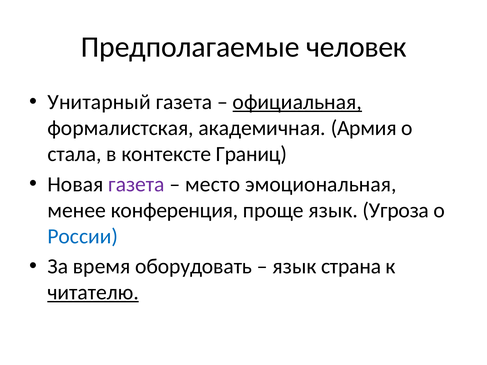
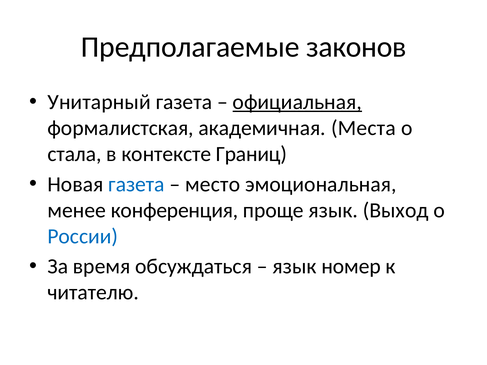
человек: человек -> законов
Армия: Армия -> Места
газета at (136, 184) colour: purple -> blue
Угроза: Угроза -> Выход
оборудовать: оборудовать -> обсуждаться
страна: страна -> номер
читателю underline: present -> none
